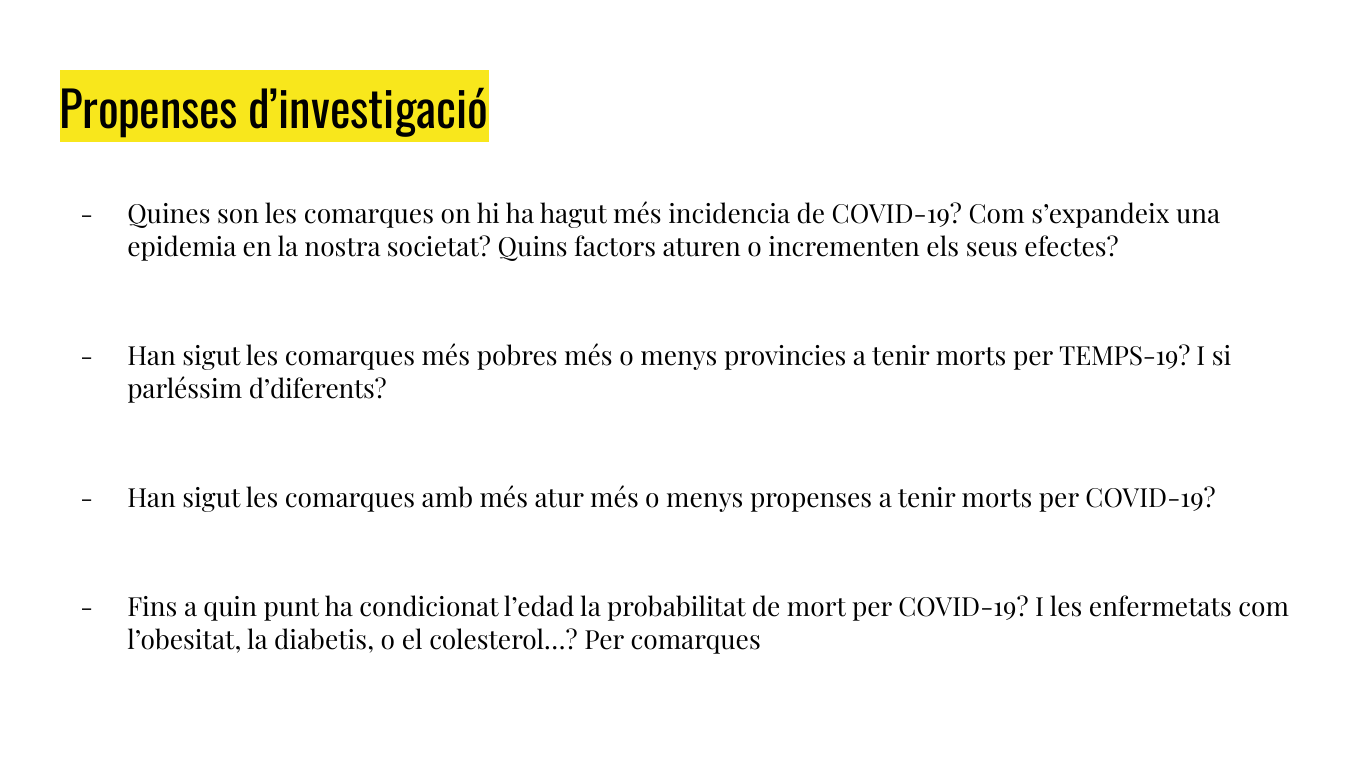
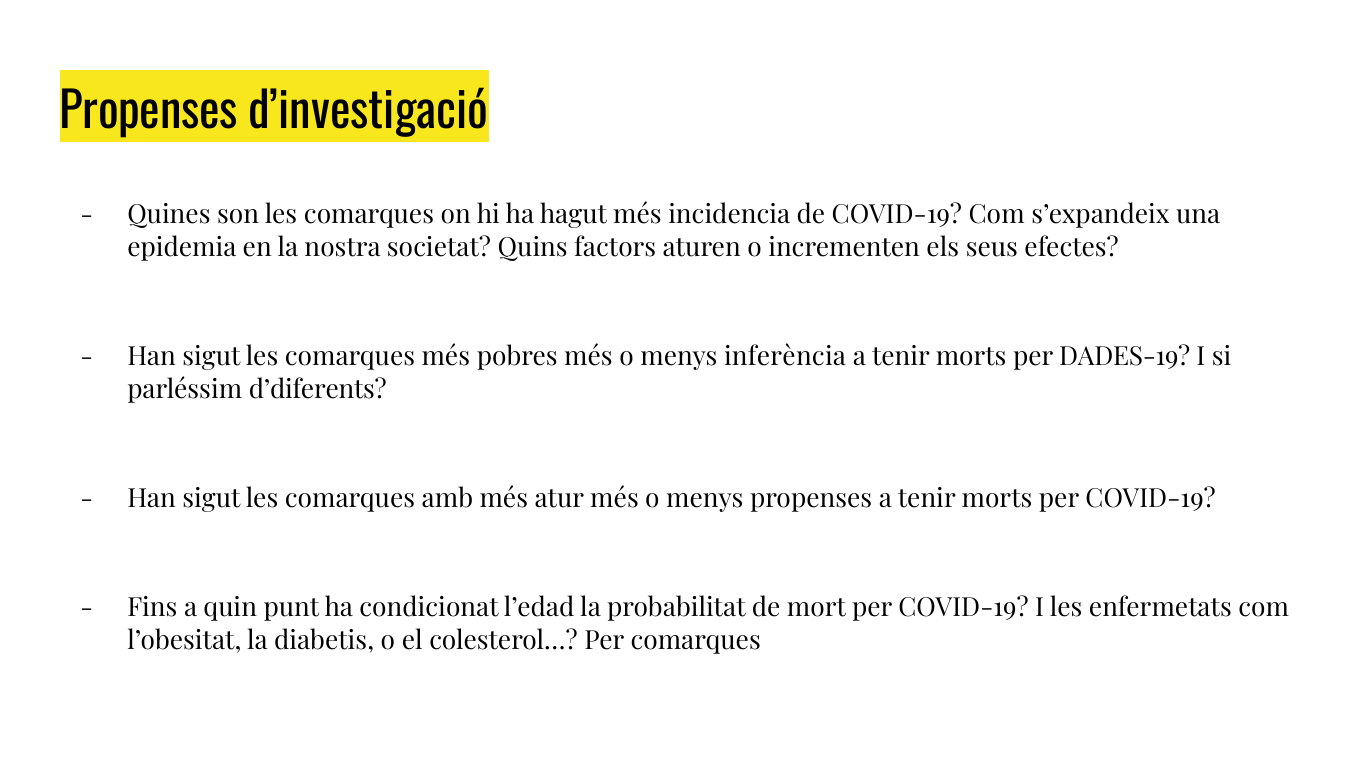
provincies: provincies -> inferència
TEMPS-19: TEMPS-19 -> DADES-19
